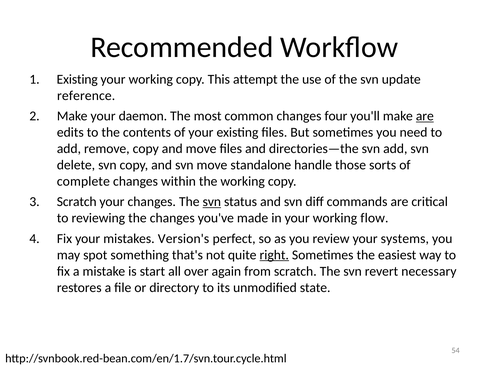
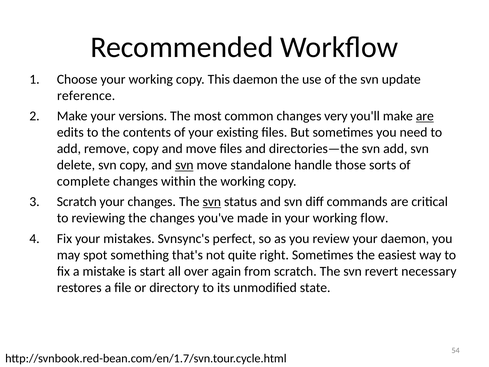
Existing at (77, 79): Existing -> Choose
This attempt: attempt -> daemon
daemon: daemon -> versions
four: four -> very
svn at (184, 165) underline: none -> present
Version's: Version's -> Svnsync's
your systems: systems -> daemon
right underline: present -> none
